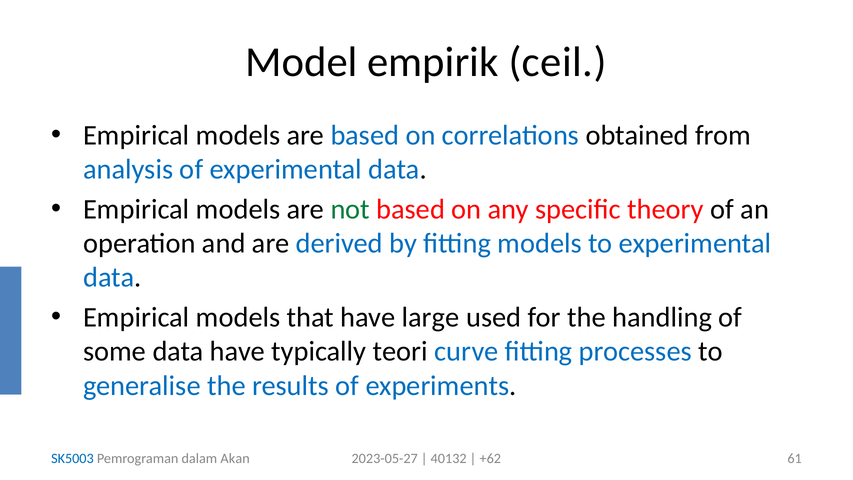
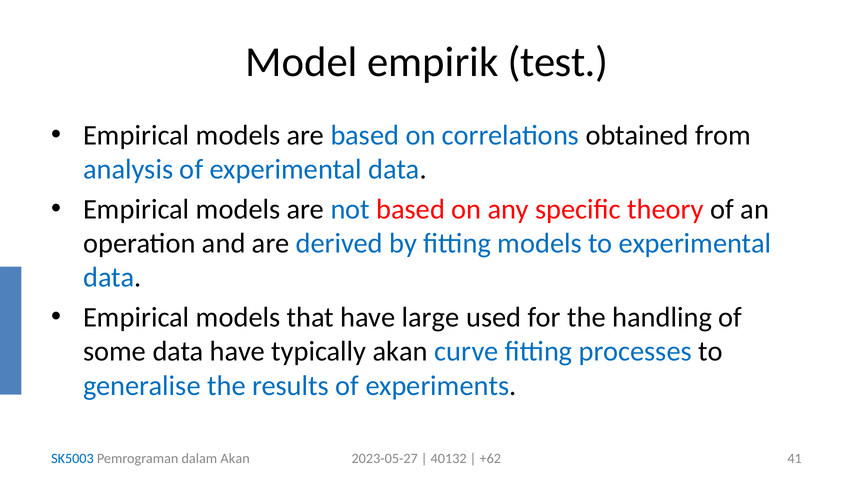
ceil: ceil -> test
not colour: green -> blue
typically teori: teori -> akan
61: 61 -> 41
